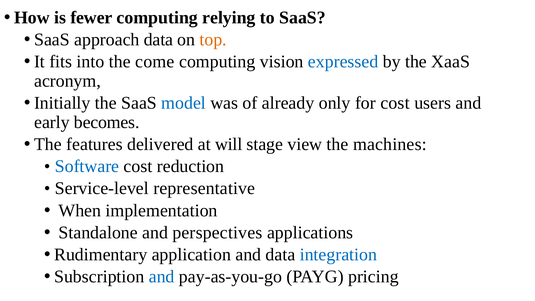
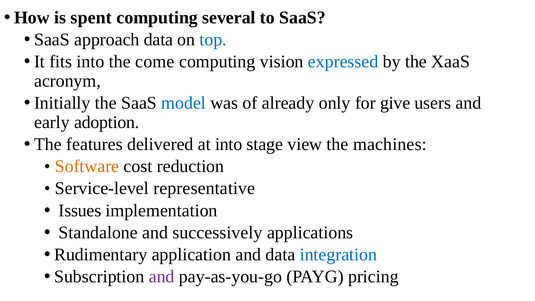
fewer: fewer -> spent
relying: relying -> several
top colour: orange -> blue
for cost: cost -> give
becomes: becomes -> adoption
at will: will -> into
Software colour: blue -> orange
When: When -> Issues
perspectives: perspectives -> successively
and at (162, 277) colour: blue -> purple
